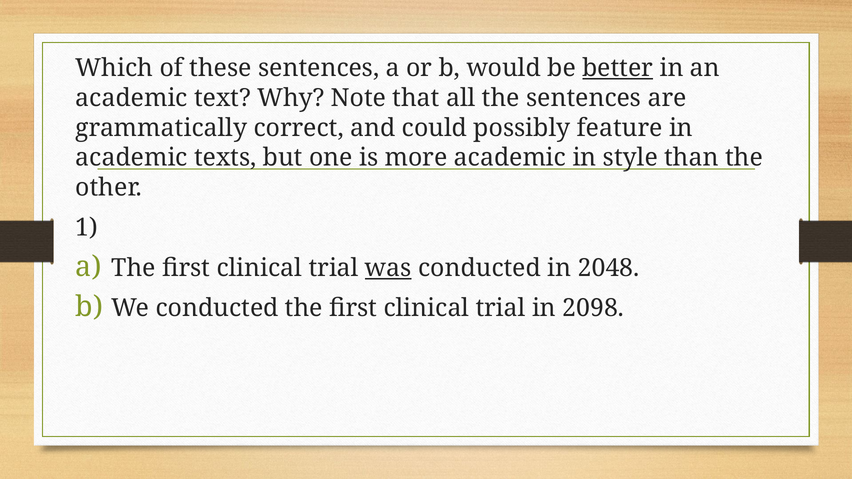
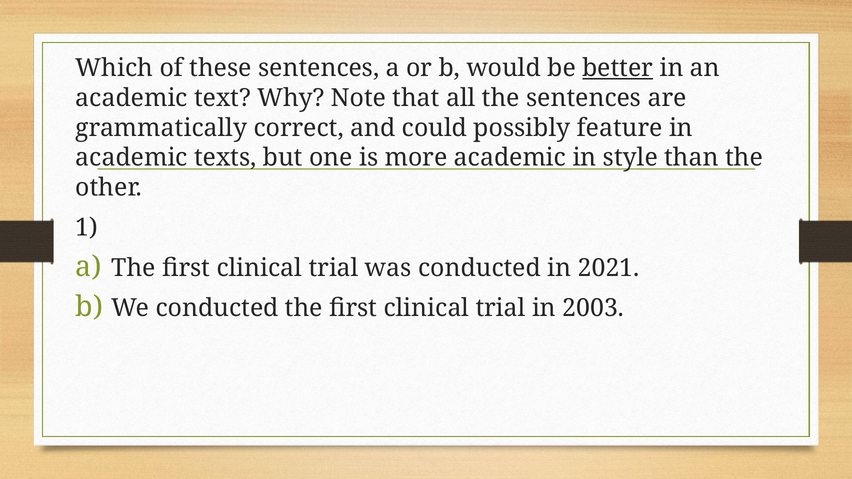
was underline: present -> none
2048: 2048 -> 2021
2098: 2098 -> 2003
